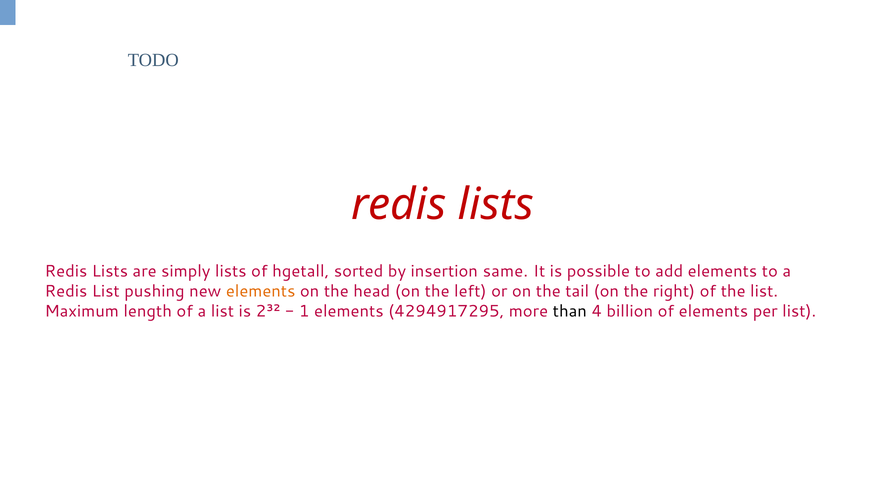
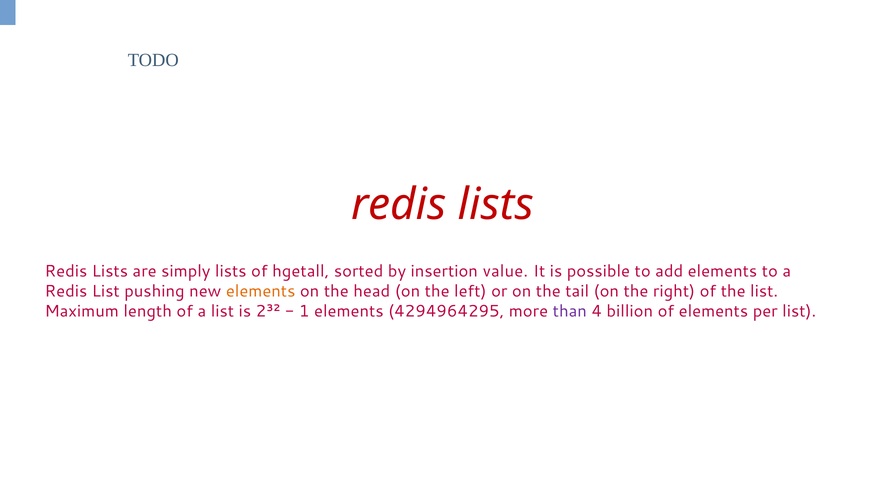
same: same -> value
4294917295: 4294917295 -> 4294964295
than colour: black -> purple
